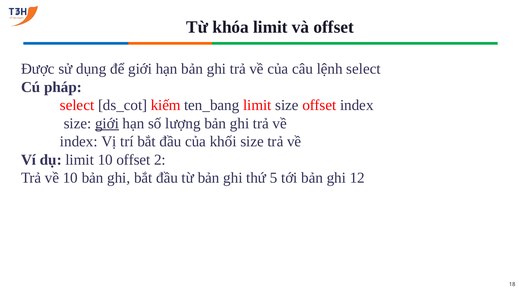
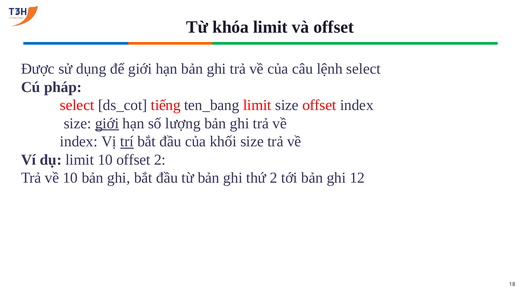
kiếm: kiếm -> tiếng
trí underline: none -> present
thứ 5: 5 -> 2
